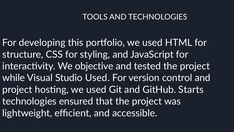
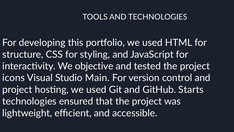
while: while -> icons
Studio Used: Used -> Main
